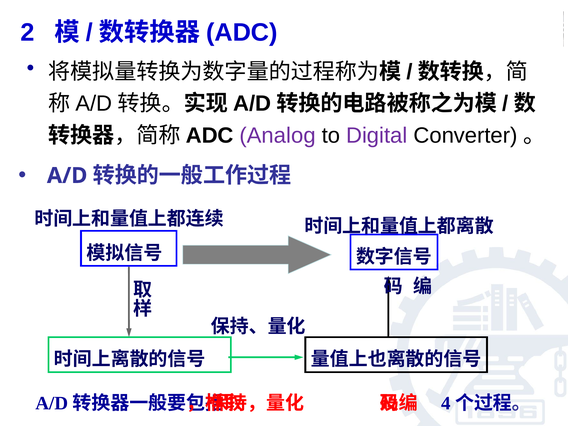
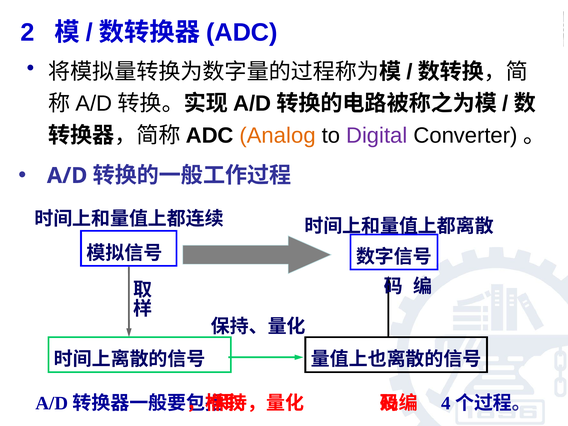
Analog colour: purple -> orange
